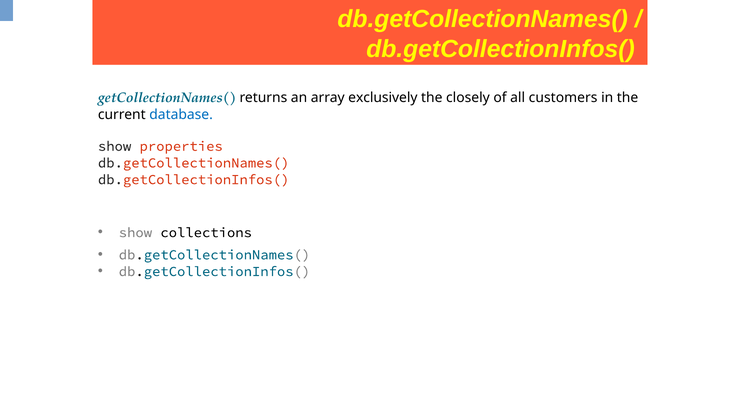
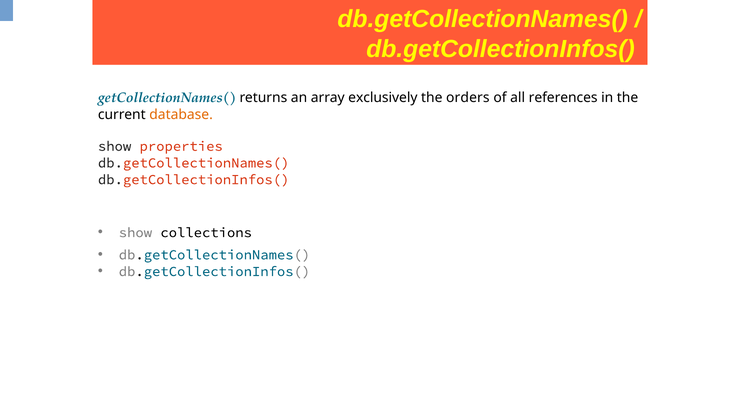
closely: closely -> orders
customers: customers -> references
database colour: blue -> orange
